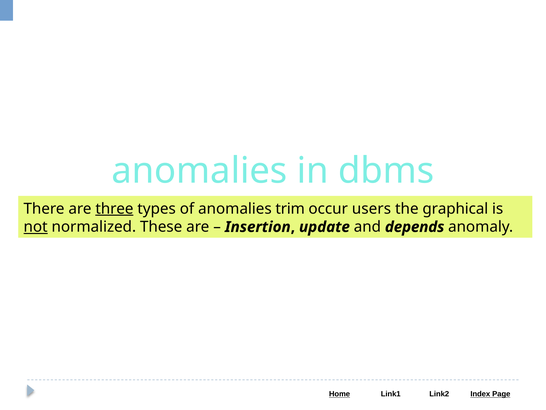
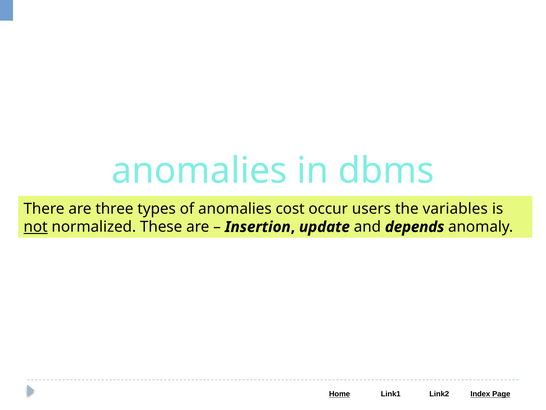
three underline: present -> none
trim: trim -> cost
graphical: graphical -> variables
